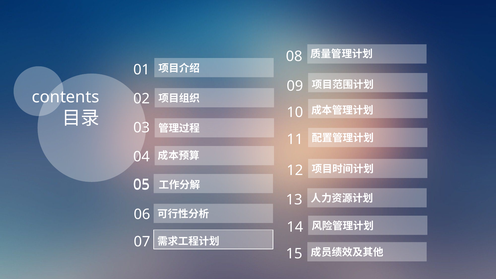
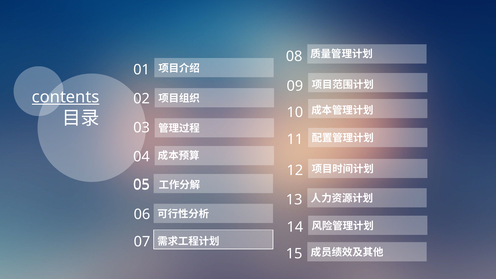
contents underline: none -> present
